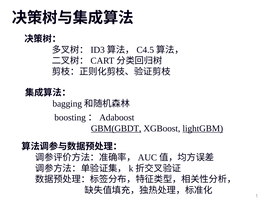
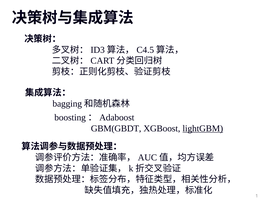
GBM(GBDT underline: present -> none
